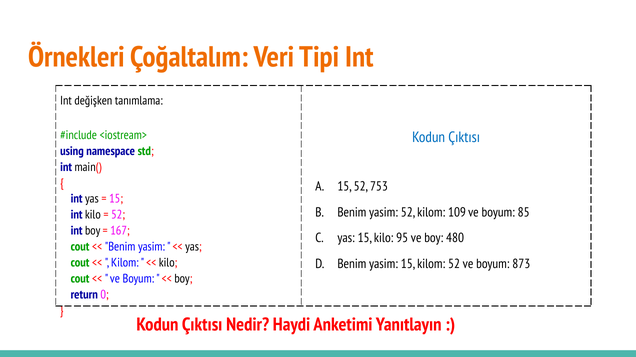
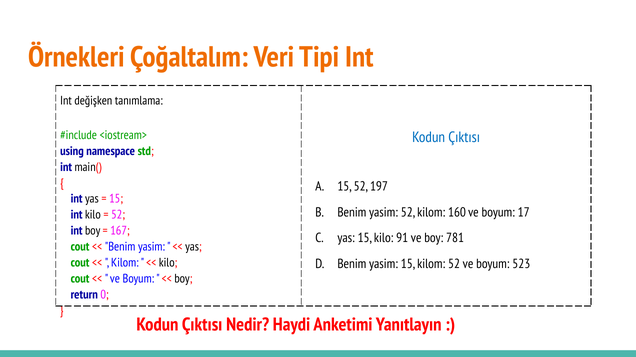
753: 753 -> 197
109: 109 -> 160
85: 85 -> 17
95: 95 -> 91
480: 480 -> 781
873: 873 -> 523
